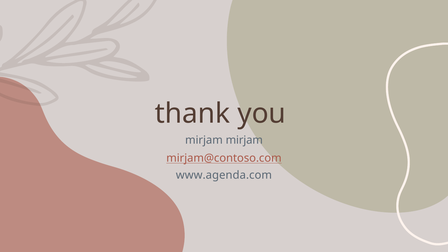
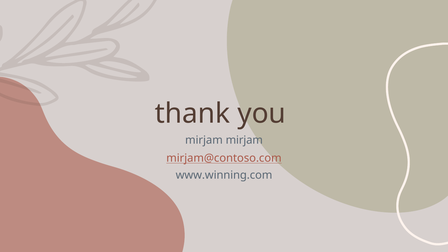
www.agenda.com: www.agenda.com -> www.winning.com
